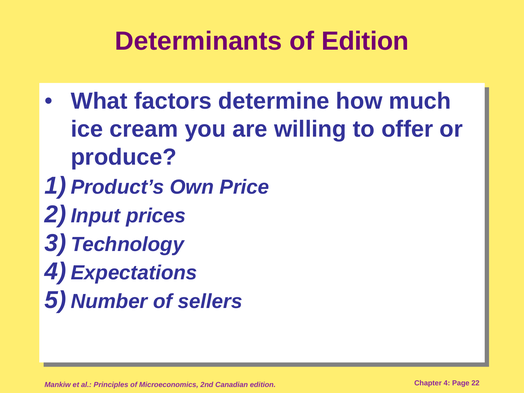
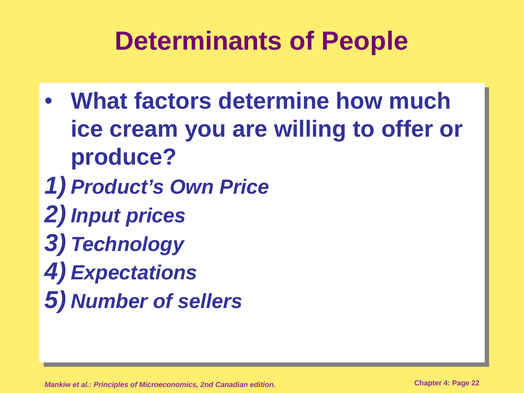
of Edition: Edition -> People
